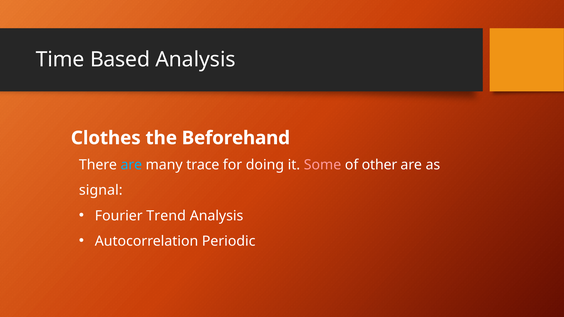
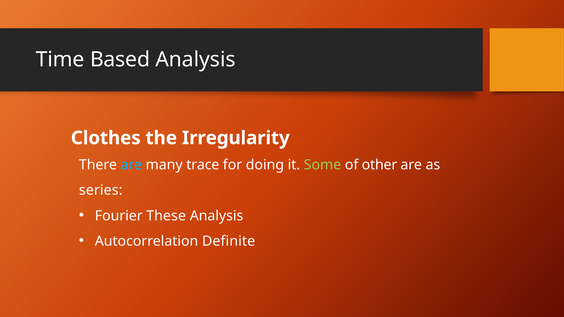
Beforehand: Beforehand -> Irregularity
Some colour: pink -> light green
signal: signal -> series
Trend: Trend -> These
Periodic: Periodic -> Definite
